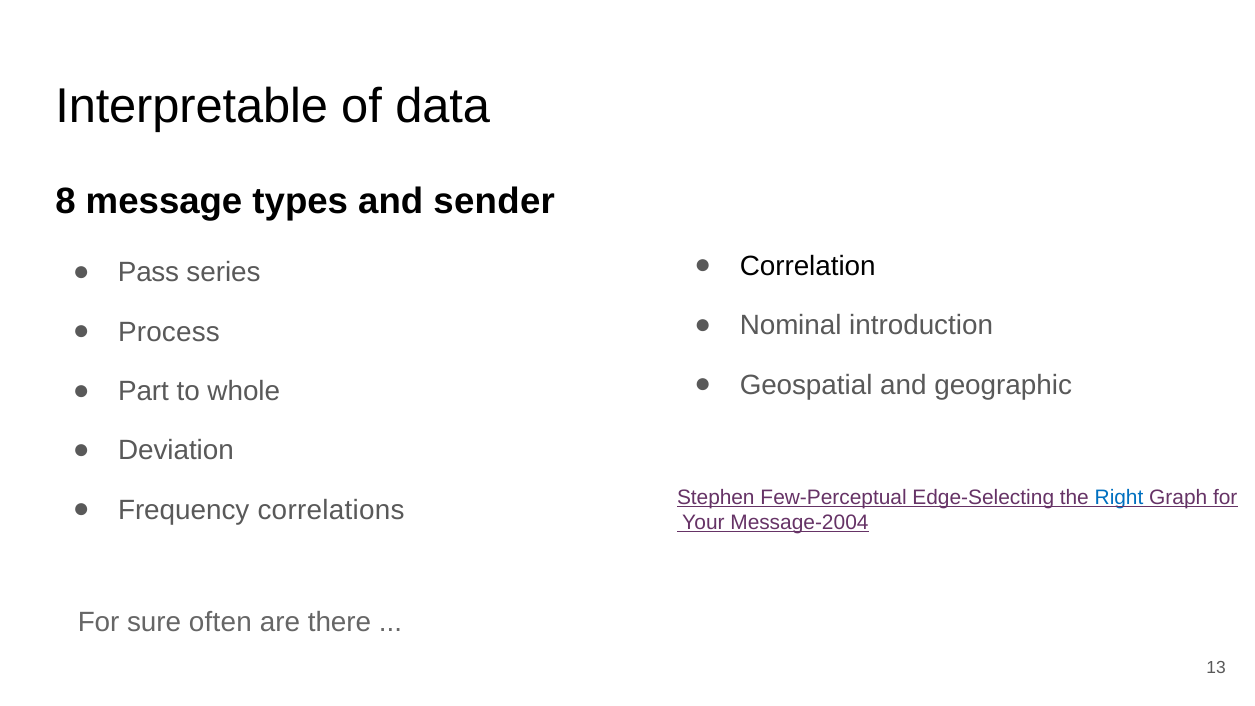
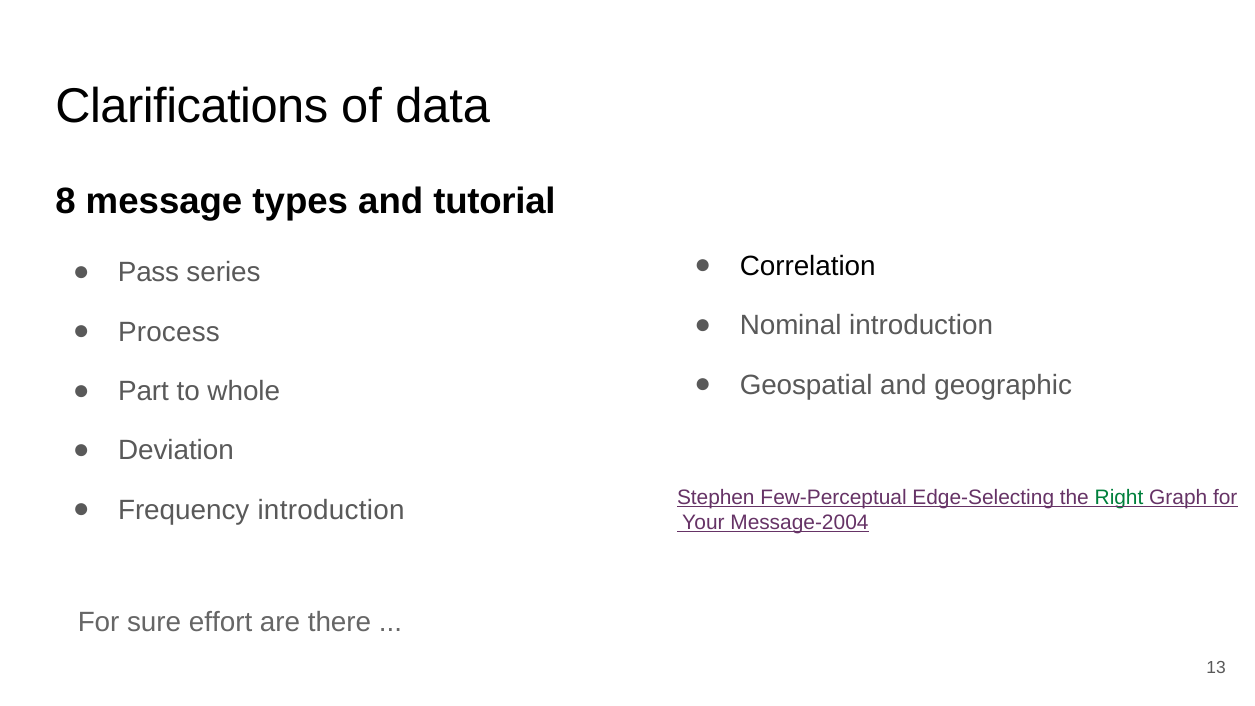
Interpretable: Interpretable -> Clarifications
sender: sender -> tutorial
Right colour: blue -> green
Frequency correlations: correlations -> introduction
often: often -> effort
